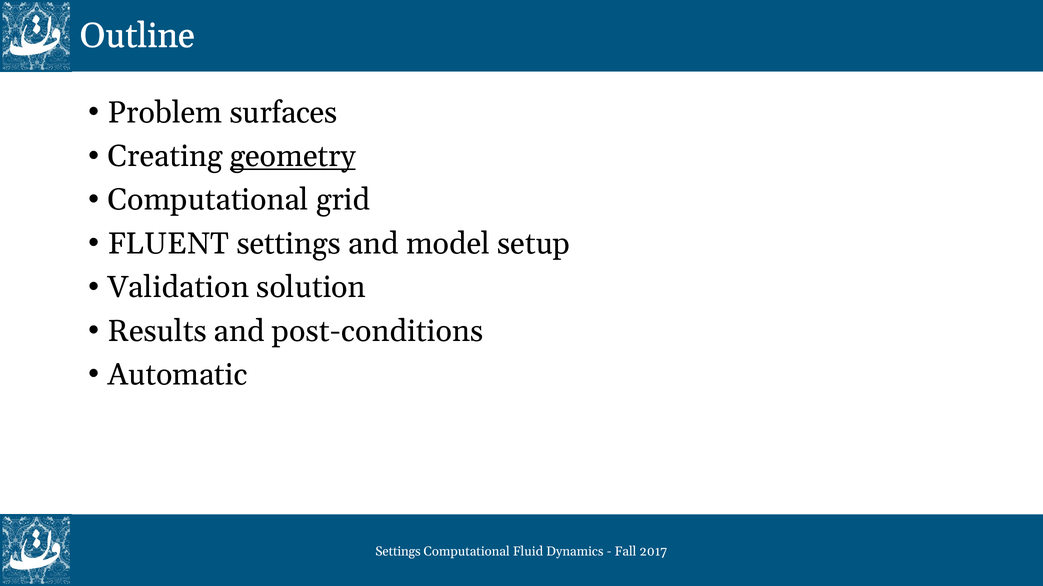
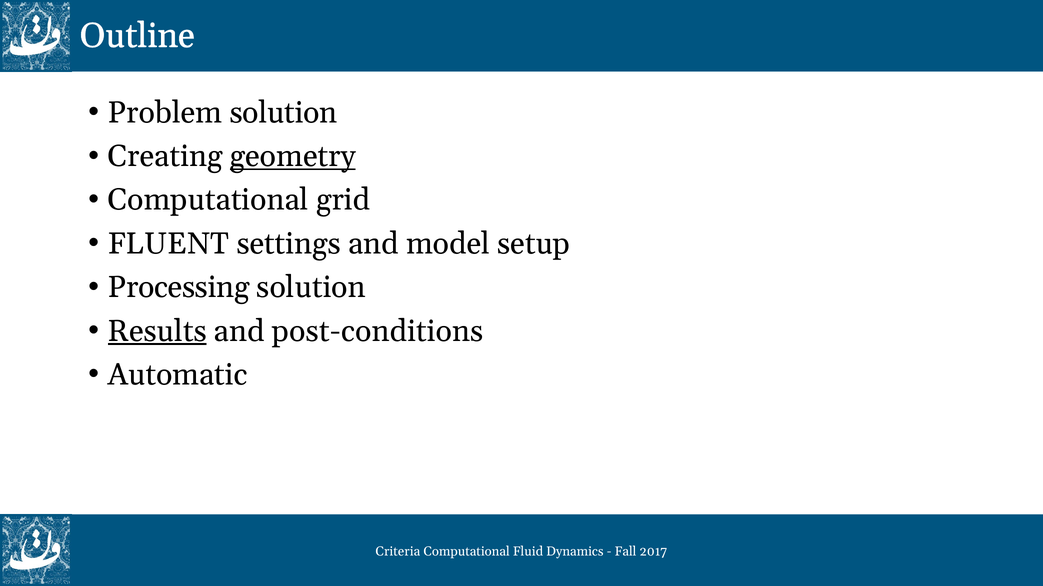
Problem surfaces: surfaces -> solution
Validation: Validation -> Processing
Results underline: none -> present
Settings at (398, 552): Settings -> Criteria
